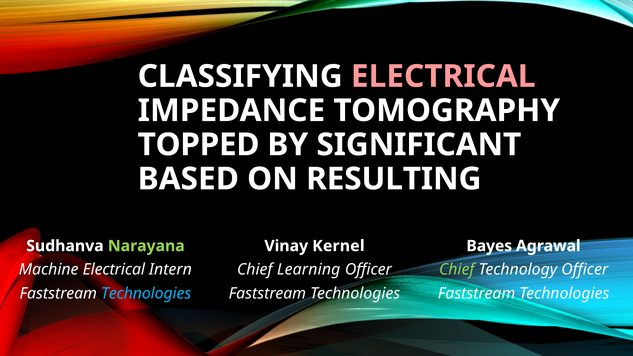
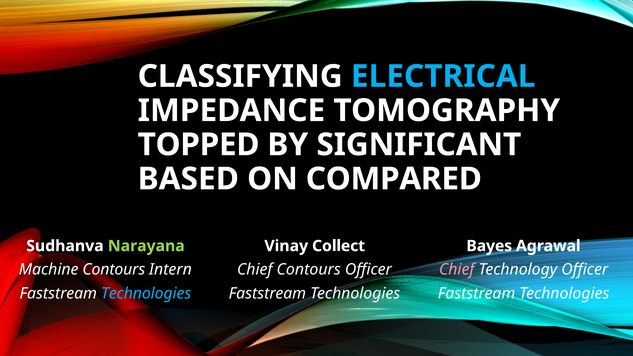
ELECTRICAL at (443, 76) colour: pink -> light blue
RESULTING: RESULTING -> COMPARED
Kernel: Kernel -> Collect
Machine Electrical: Electrical -> Contours
Chief Learning: Learning -> Contours
Chief at (457, 270) colour: light green -> pink
